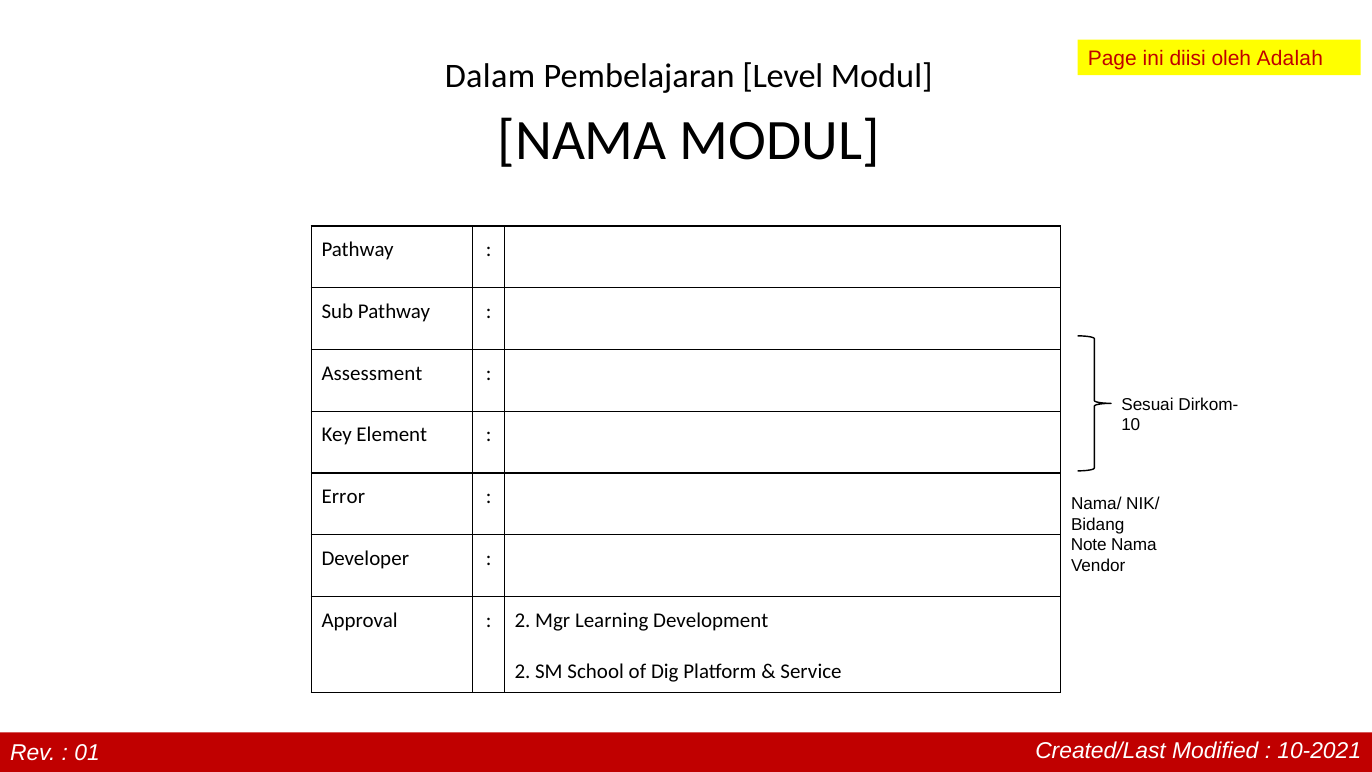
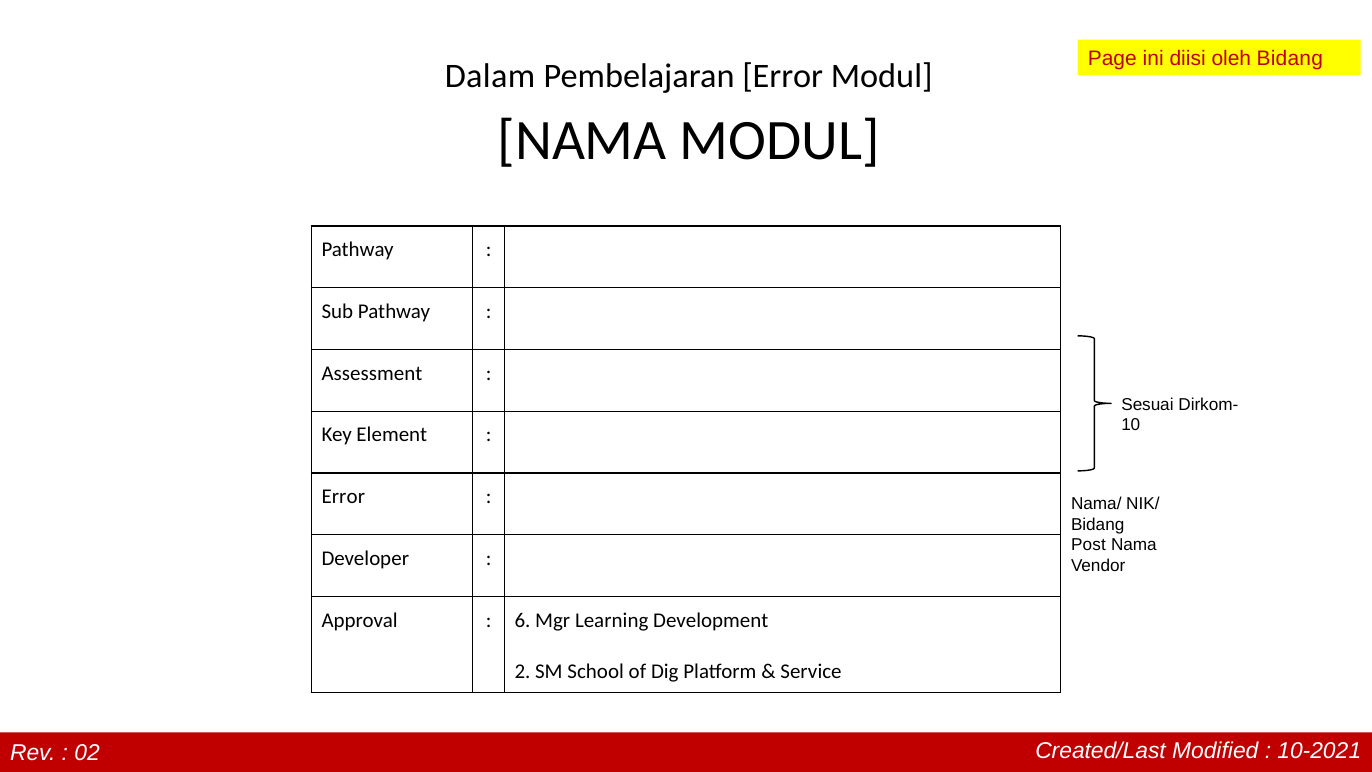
oleh Adalah: Adalah -> Bidang
Pembelajaran Level: Level -> Error
Note: Note -> Post
2 at (522, 620): 2 -> 6
01: 01 -> 02
